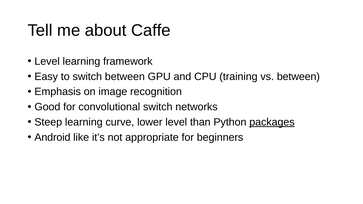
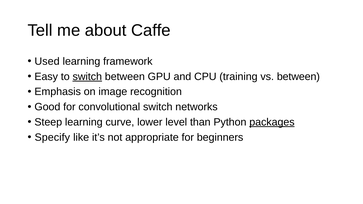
Level at (47, 61): Level -> Used
switch at (87, 77) underline: none -> present
Android: Android -> Specify
